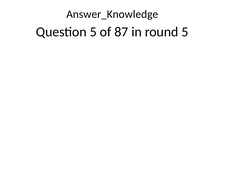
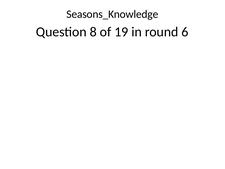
Answer_Knowledge: Answer_Knowledge -> Seasons_Knowledge
Question 5: 5 -> 8
87: 87 -> 19
round 5: 5 -> 6
